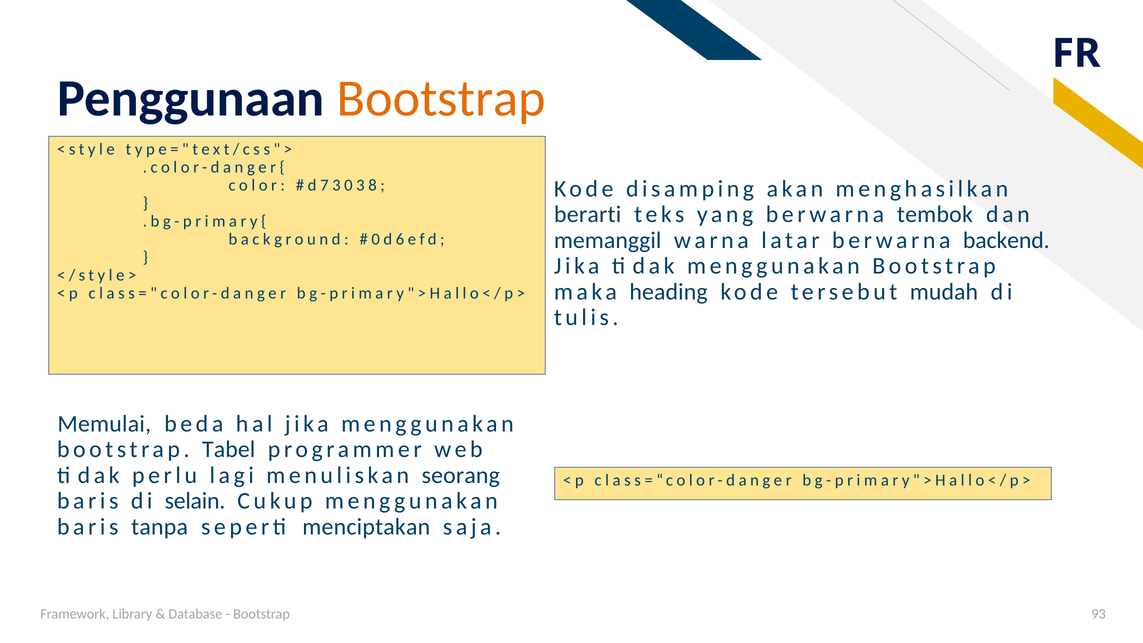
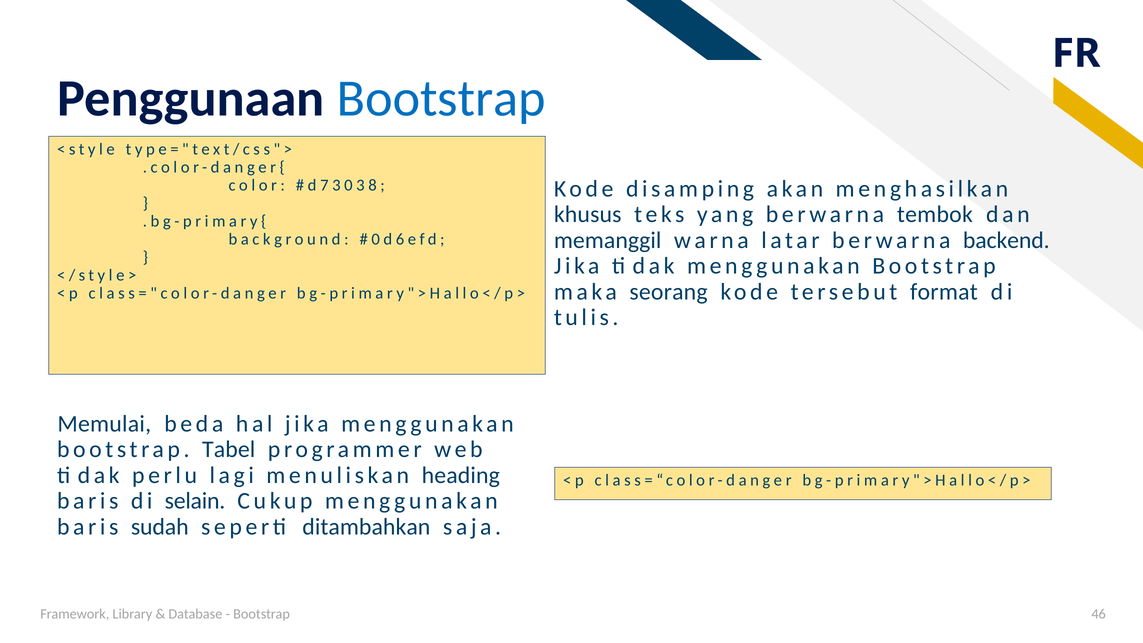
Bootstrap at (441, 99) colour: orange -> blue
berarti: berarti -> khusus
heading: heading -> seorang
mudah: mudah -> format
seorang: seorang -> heading
tanpa: tanpa -> sudah
menciptakan: menciptakan -> ditambahkan
93: 93 -> 46
